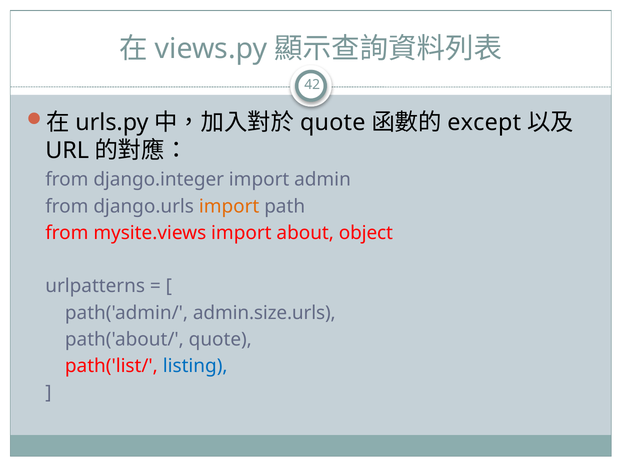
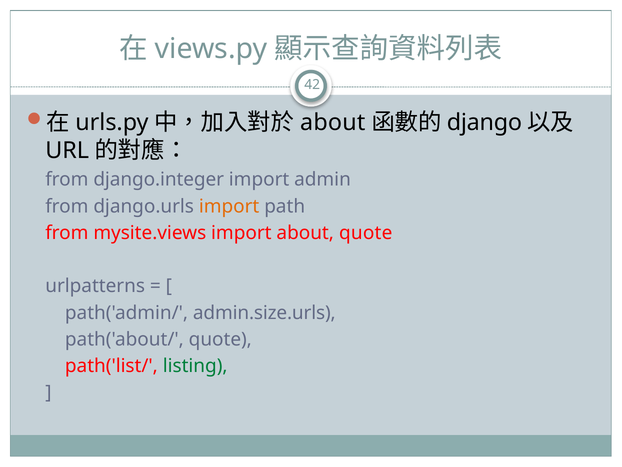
quote at (333, 123): quote -> about
except: except -> django
about object: object -> quote
listing colour: blue -> green
